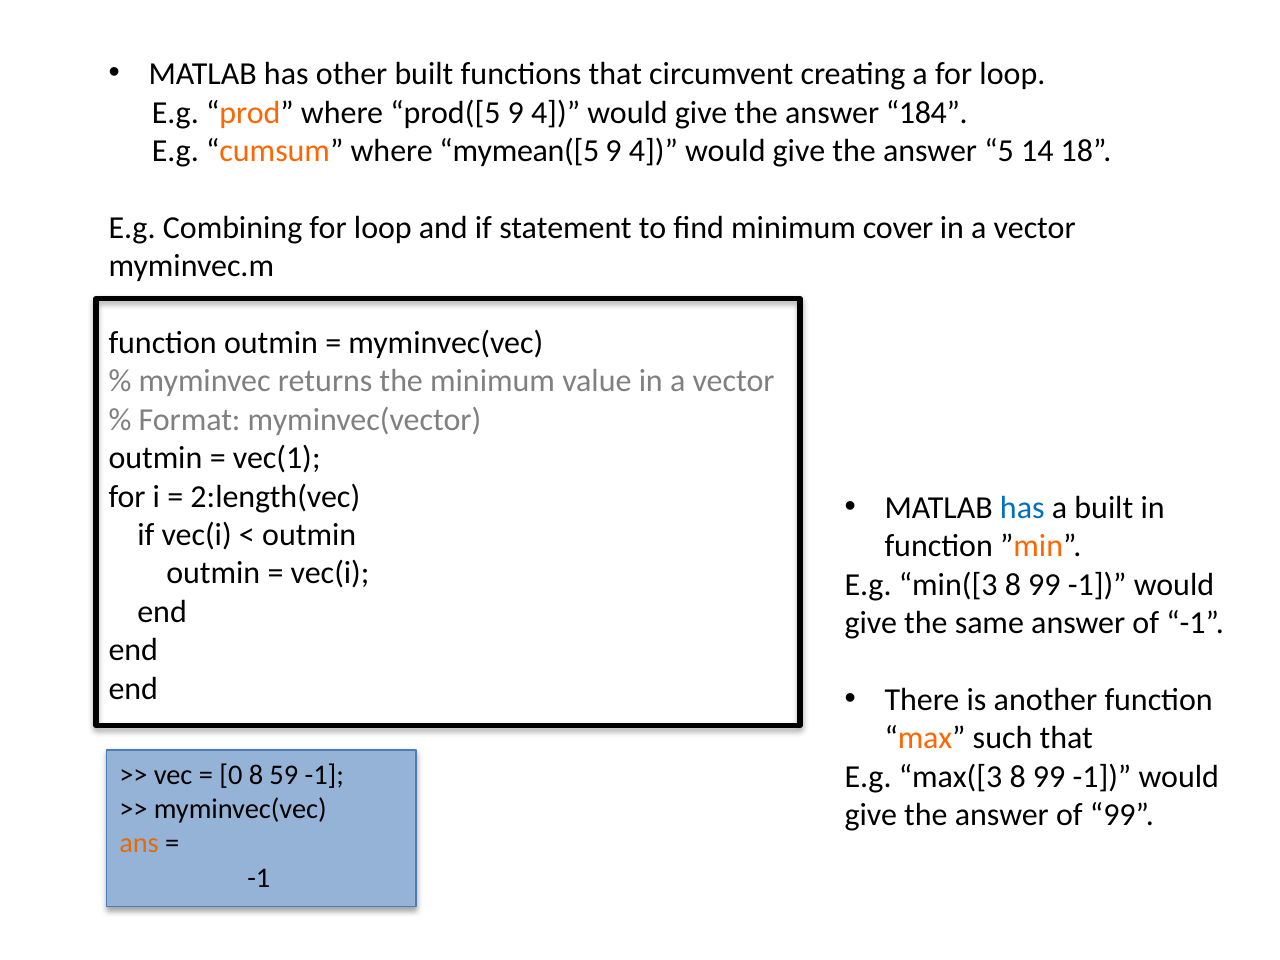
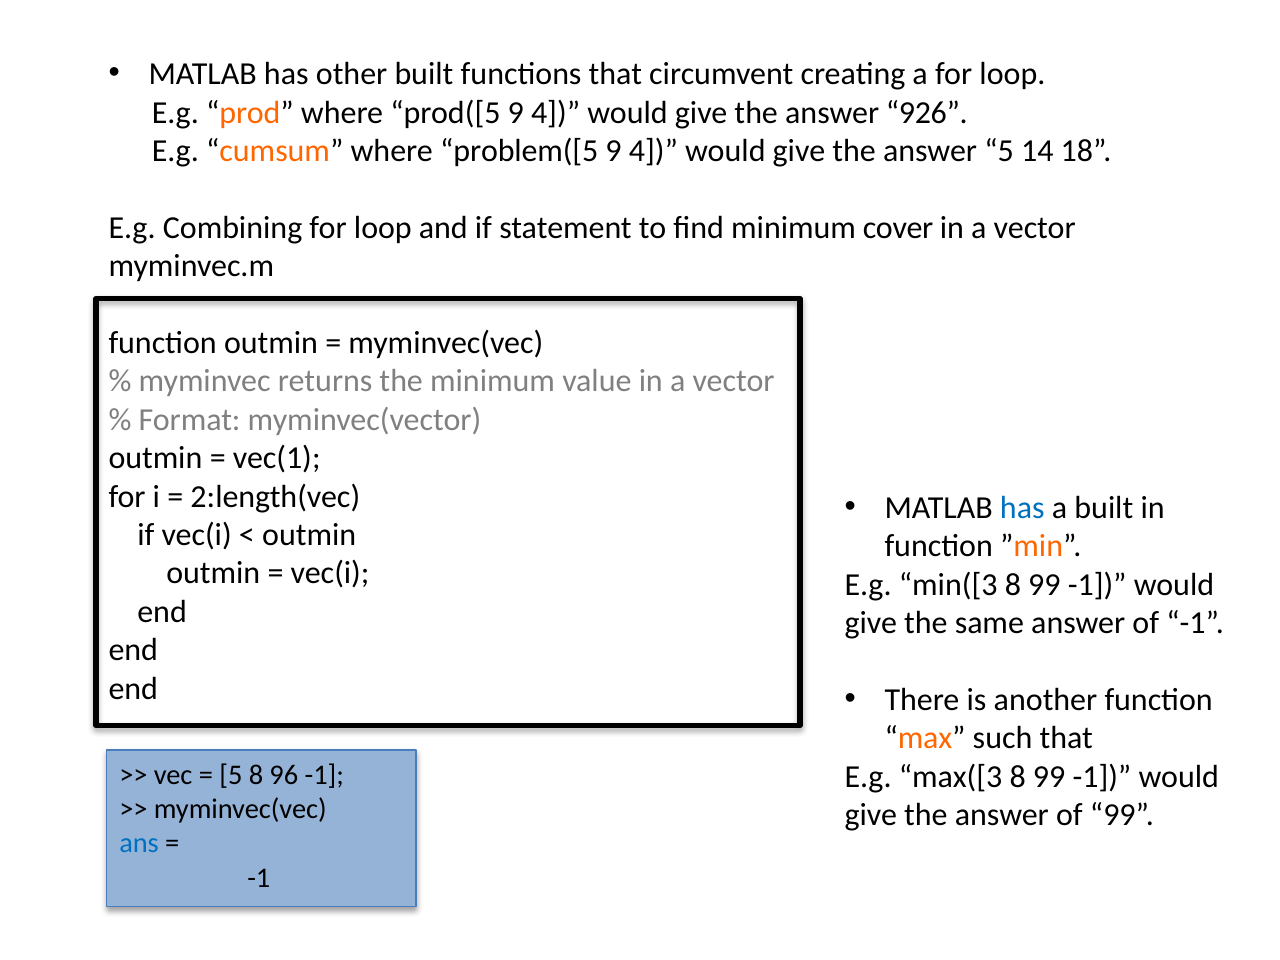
184: 184 -> 926
mymean([5: mymean([5 -> problem([5
0 at (231, 775): 0 -> 5
59: 59 -> 96
ans colour: orange -> blue
